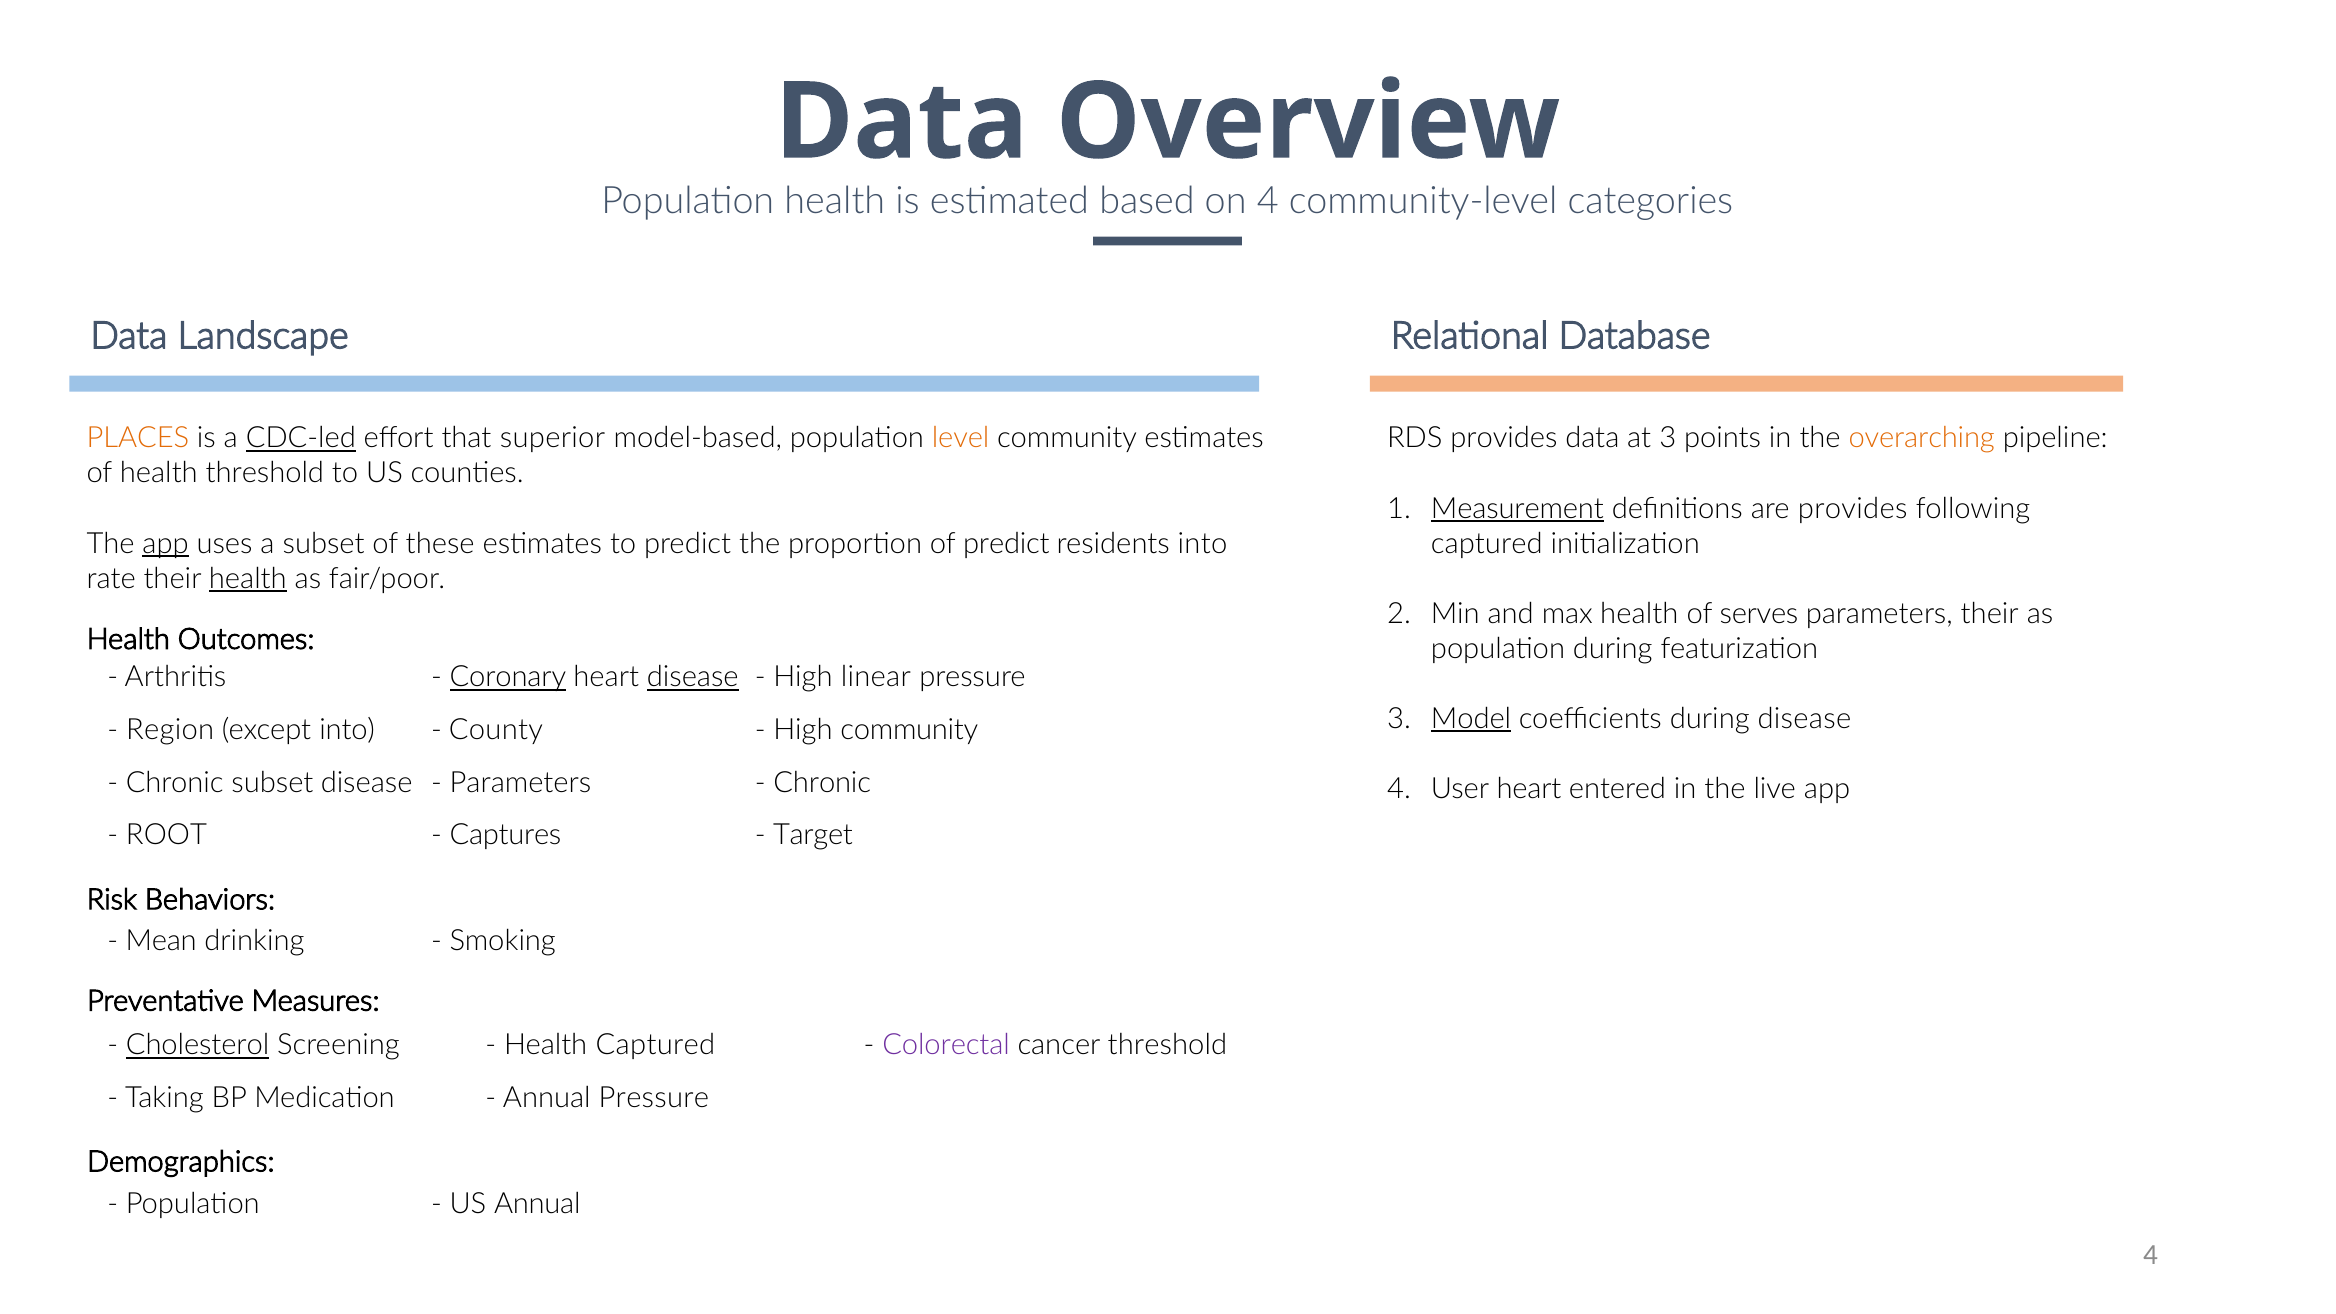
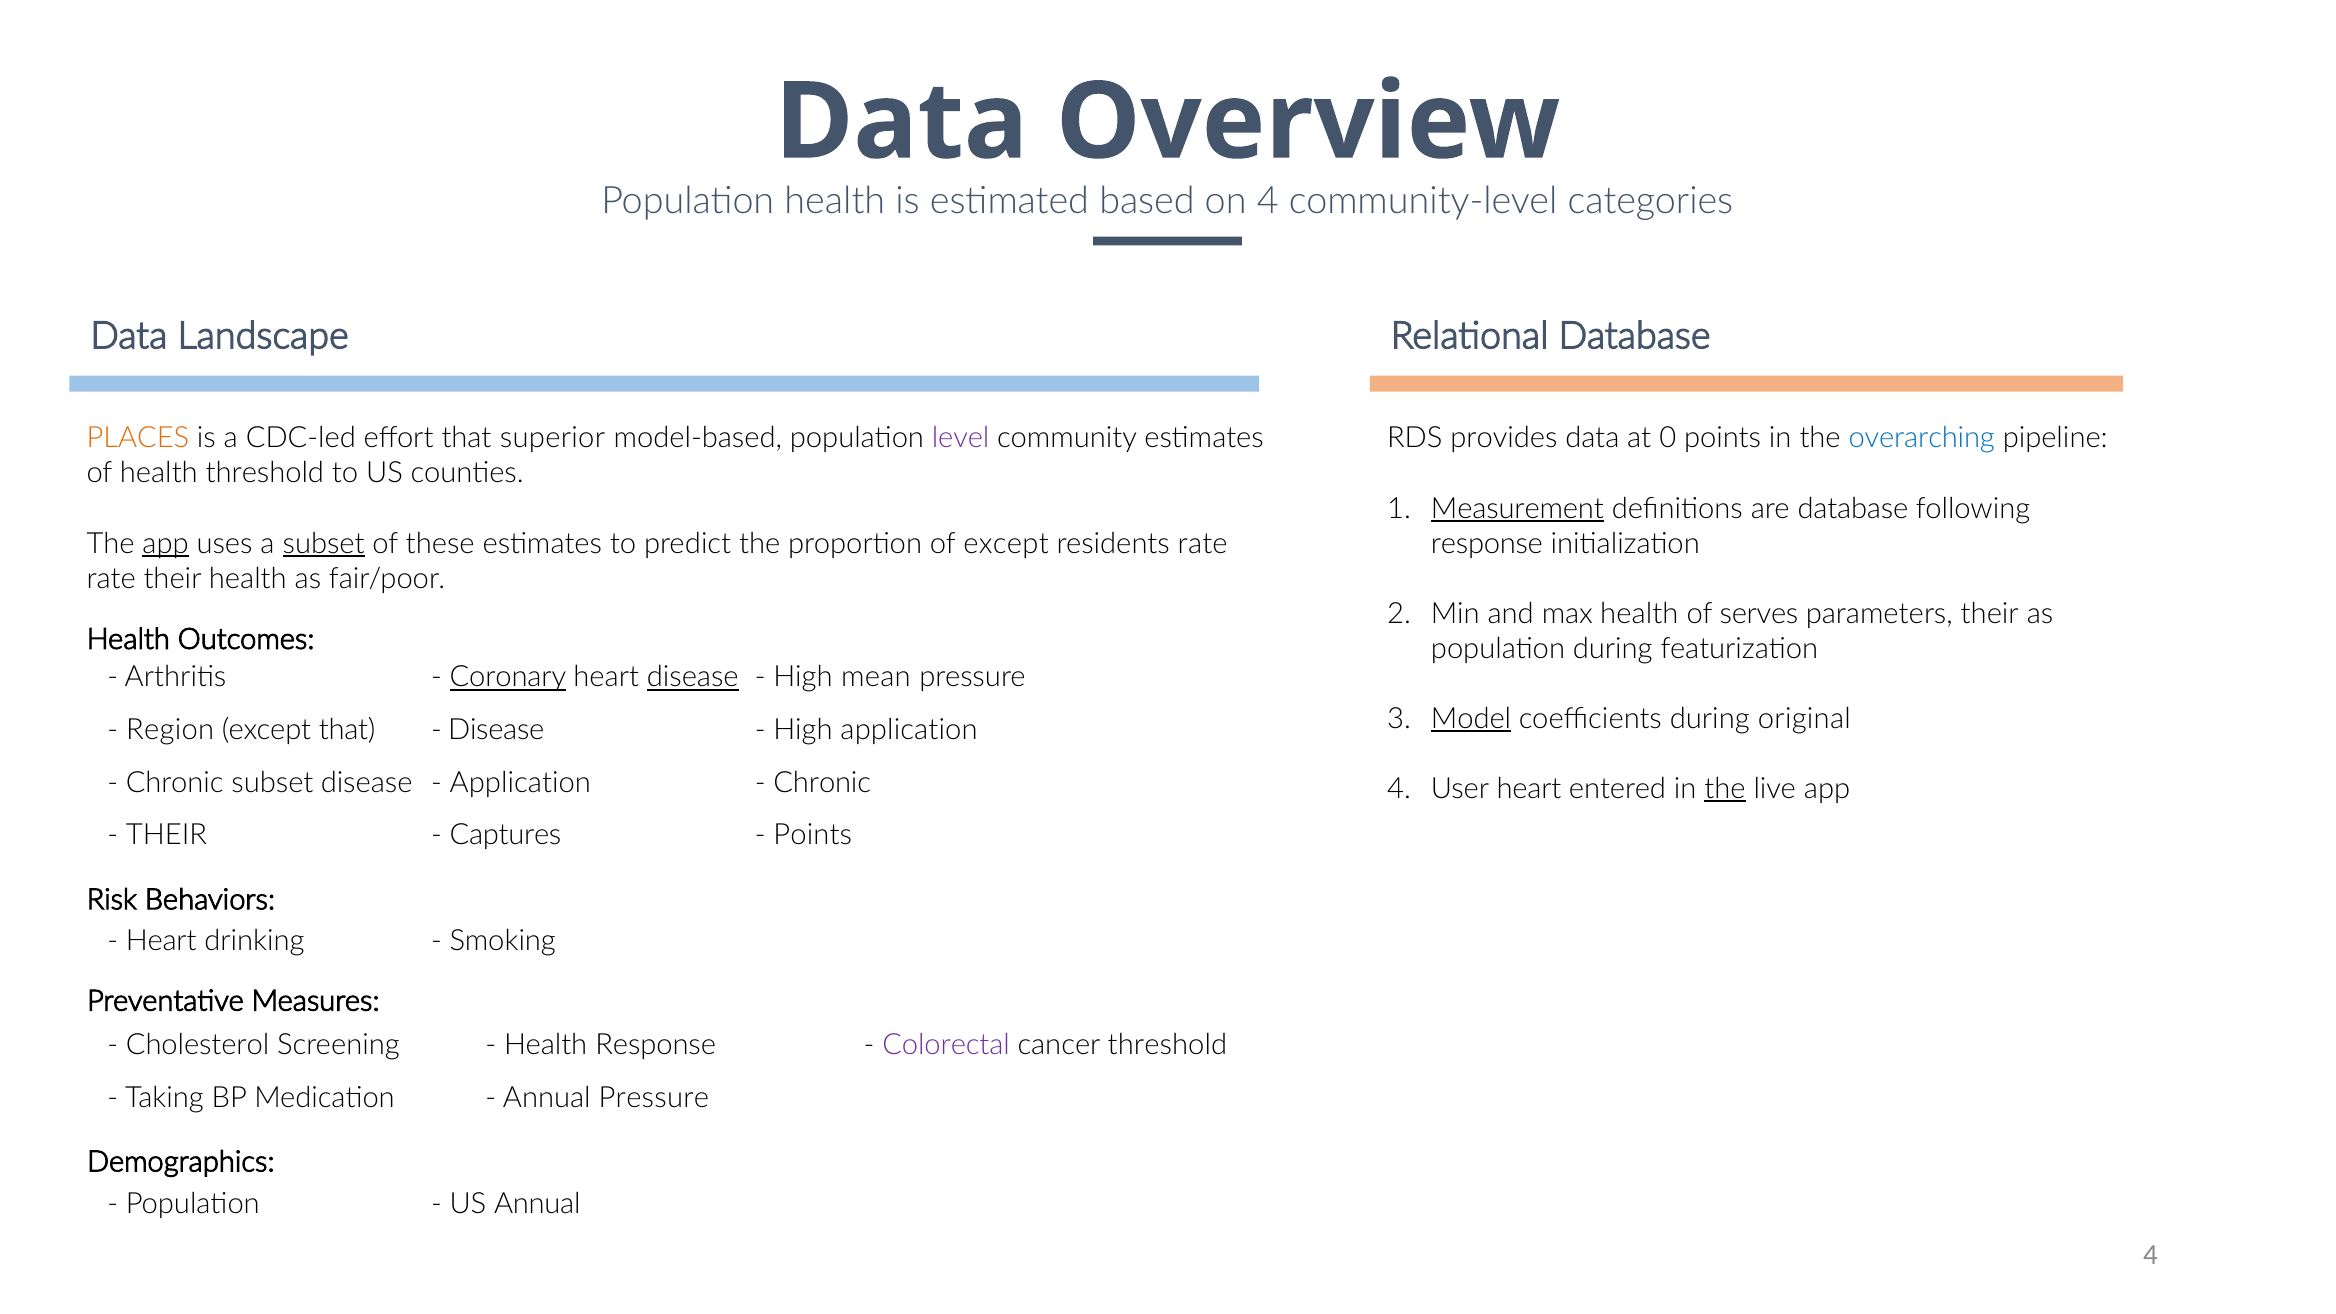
CDC-led underline: present -> none
level colour: orange -> purple
at 3: 3 -> 0
overarching colour: orange -> blue
are provides: provides -> database
subset at (324, 543) underline: none -> present
of predict: predict -> except
residents into: into -> rate
captured at (1487, 543): captured -> response
health at (248, 578) underline: present -> none
linear: linear -> mean
during disease: disease -> original
except into: into -> that
County at (496, 730): County -> Disease
High community: community -> application
Parameters at (520, 783): Parameters -> Application
the at (1725, 789) underline: none -> present
ROOT at (167, 835): ROOT -> THEIR
Target at (813, 835): Target -> Points
Mean at (161, 941): Mean -> Heart
Cholesterol underline: present -> none
Health Captured: Captured -> Response
